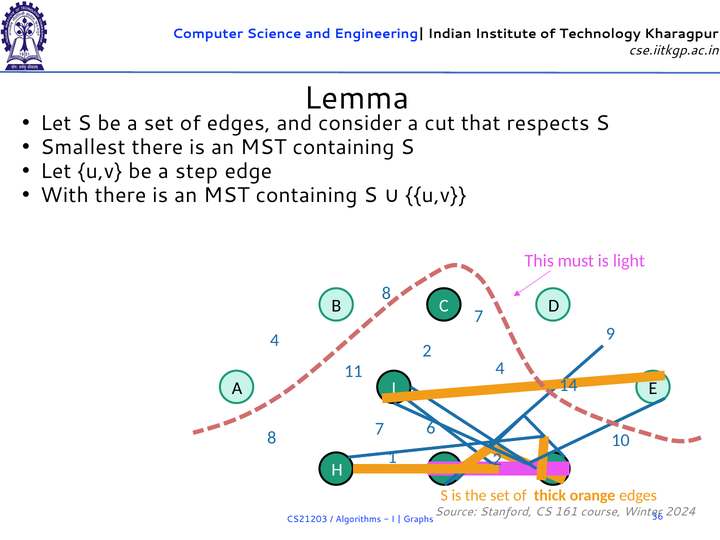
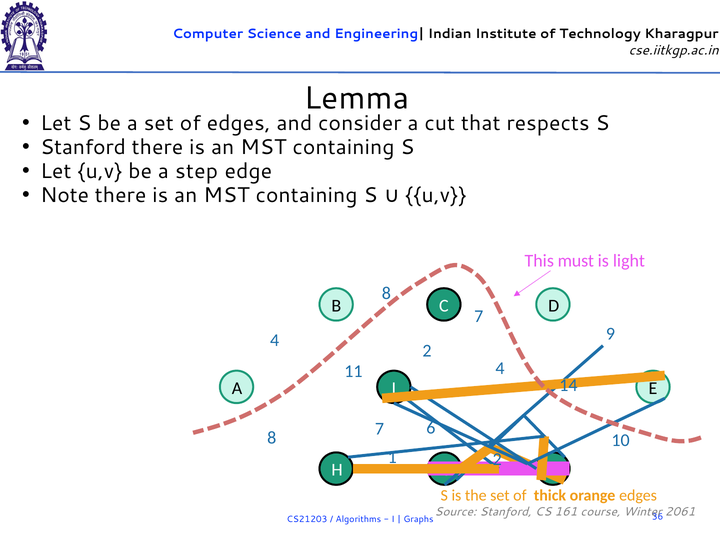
Smallest at (83, 147): Smallest -> Stanford
With: With -> Note
2024: 2024 -> 2061
